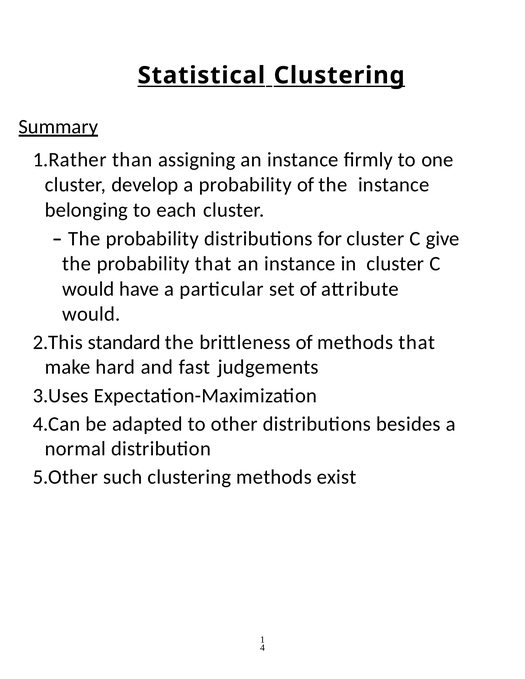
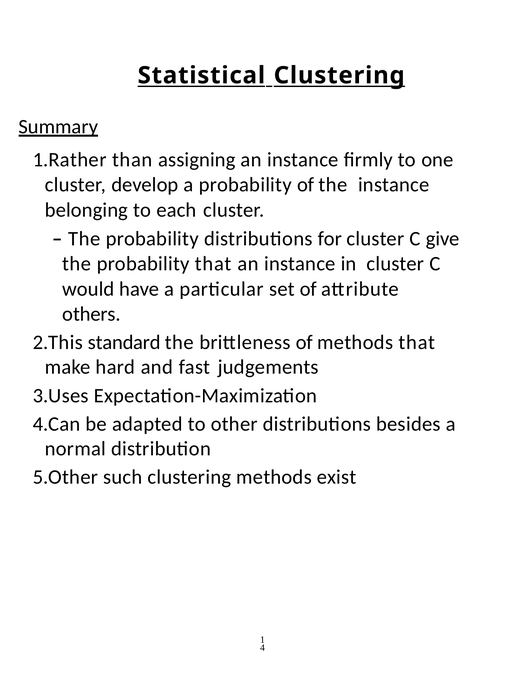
would at (91, 314): would -> others
